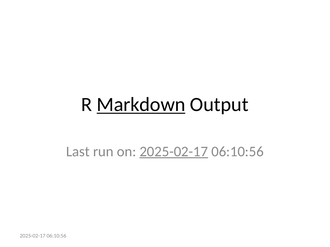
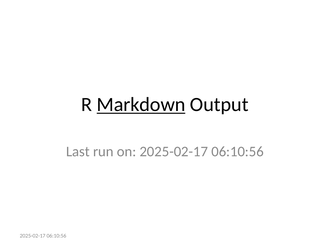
2025-02-17 at (174, 152) underline: present -> none
